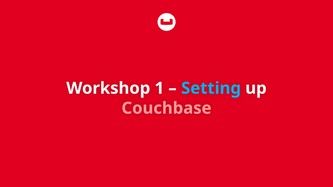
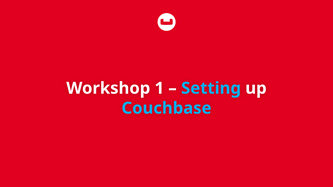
Couchbase colour: pink -> light blue
